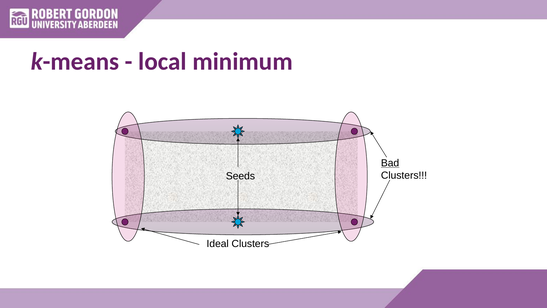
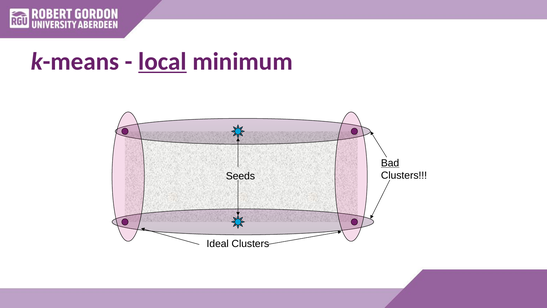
local underline: none -> present
